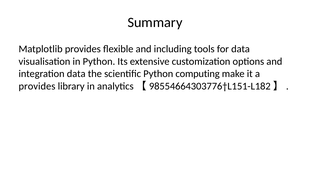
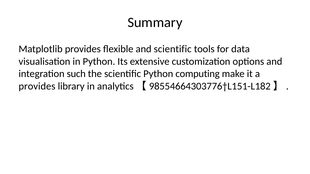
and including: including -> scientific
integration data: data -> such
